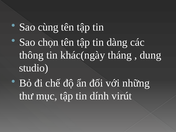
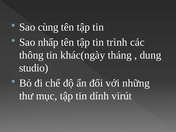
chọn: chọn -> nhấp
dàng: dàng -> trình
